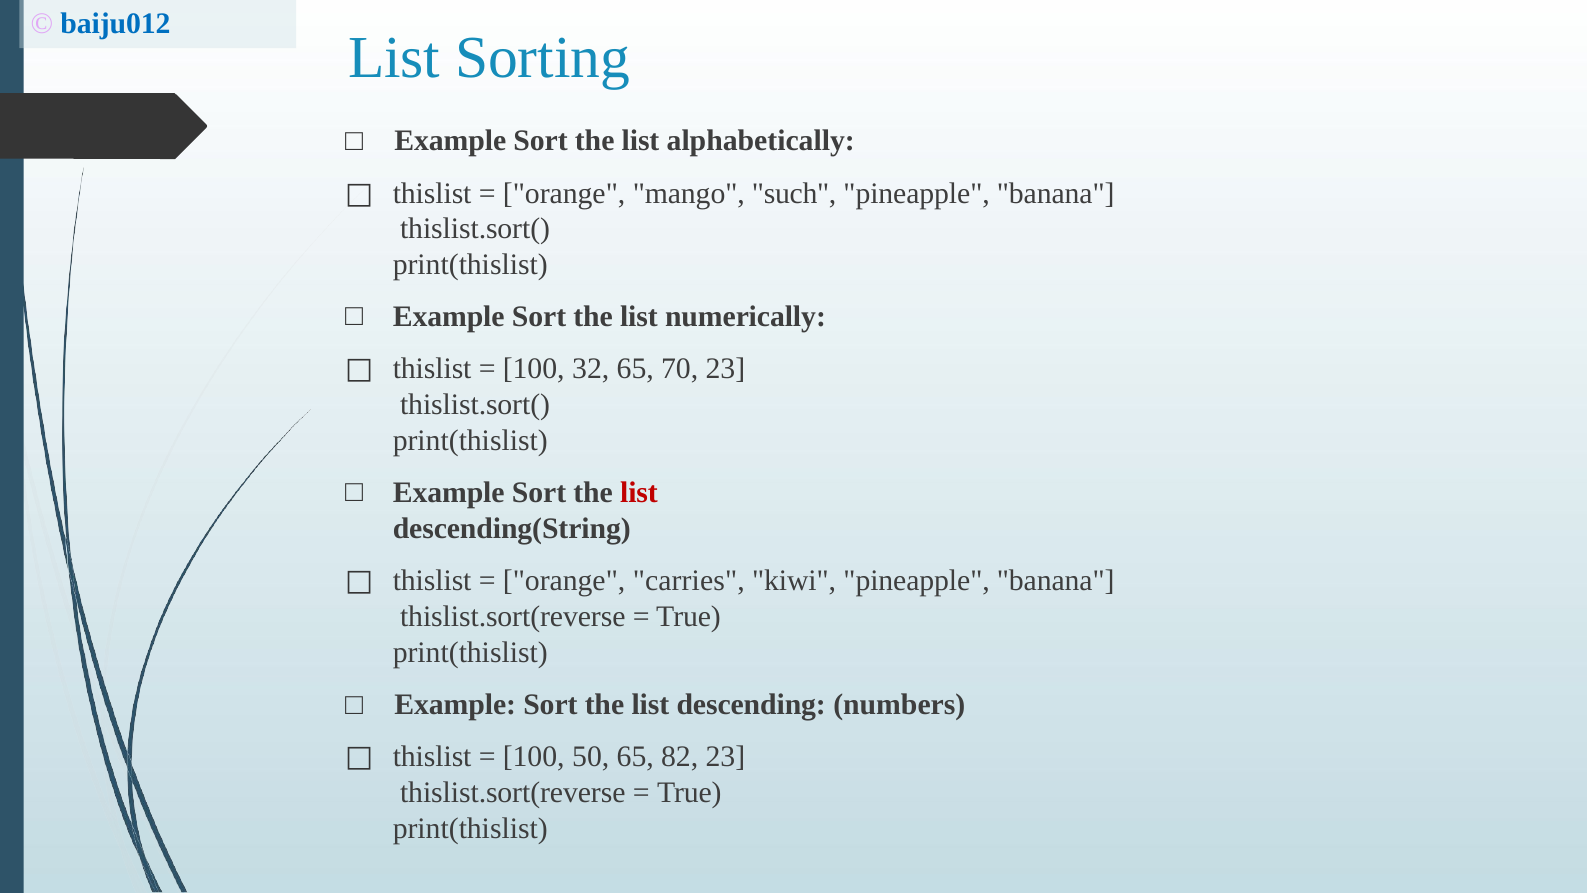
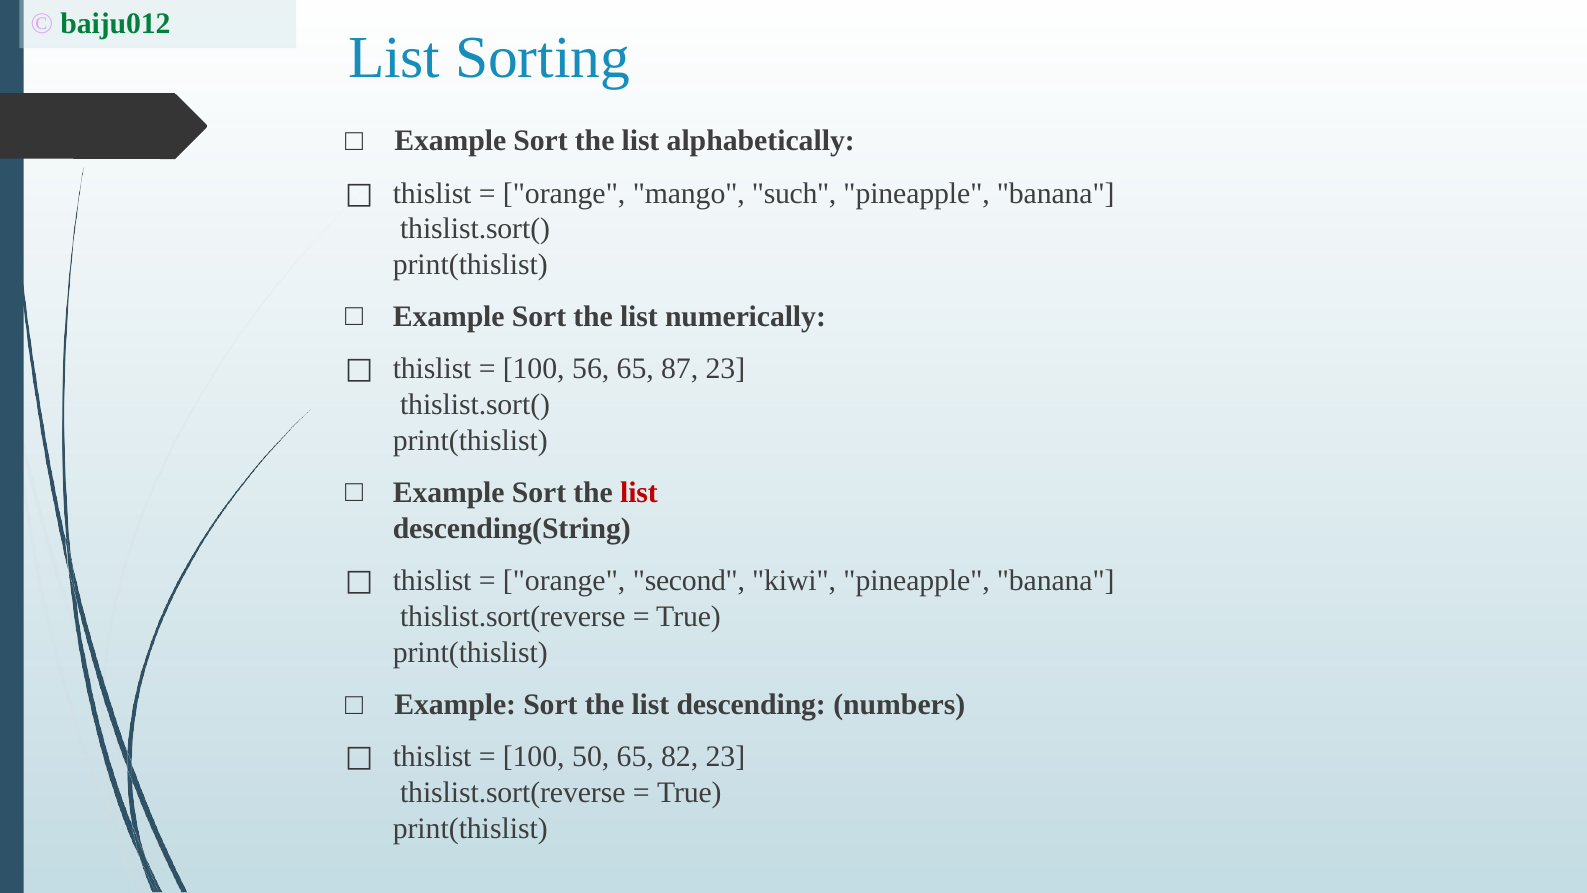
baiju012 colour: blue -> green
32: 32 -> 56
70: 70 -> 87
carries: carries -> second
